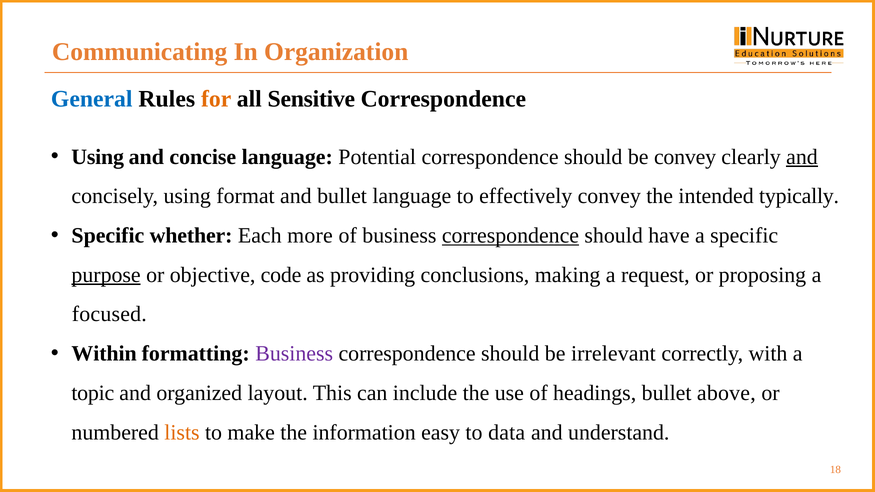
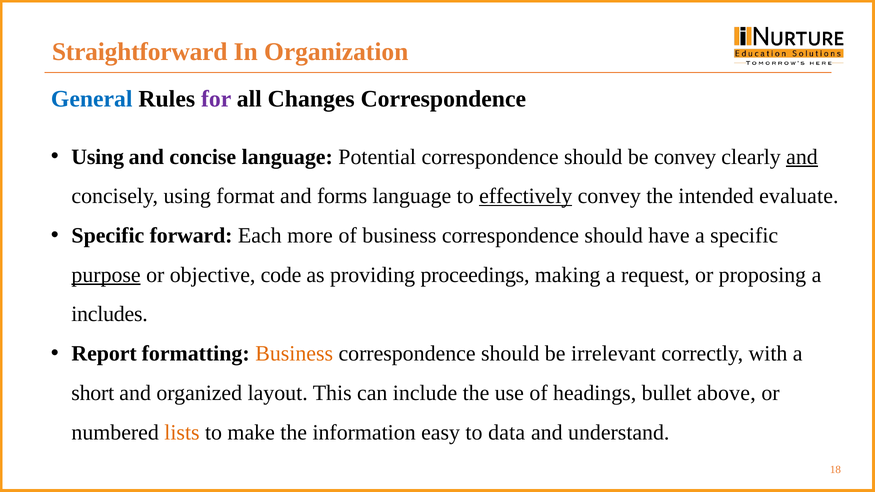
Communicating: Communicating -> Straightforward
for colour: orange -> purple
Sensitive: Sensitive -> Changes
and bullet: bullet -> forms
effectively underline: none -> present
typically: typically -> evaluate
whether: whether -> forward
correspondence at (510, 236) underline: present -> none
conclusions: conclusions -> proceedings
focused: focused -> includes
Within: Within -> Report
Business at (294, 354) colour: purple -> orange
topic: topic -> short
